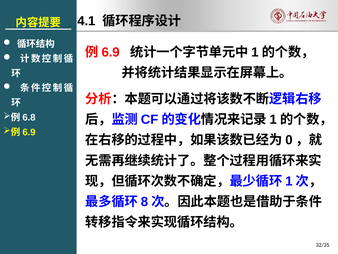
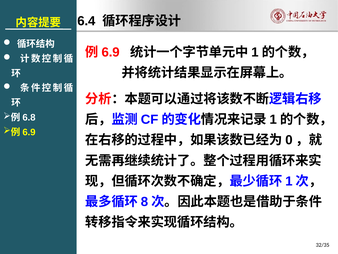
4.1: 4.1 -> 6.4
